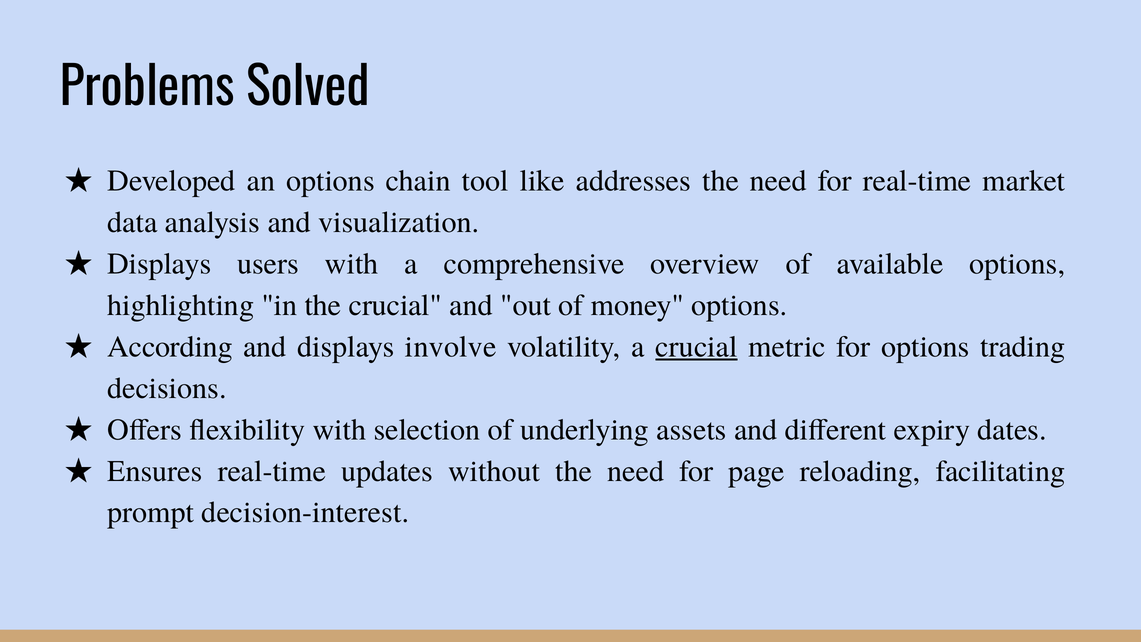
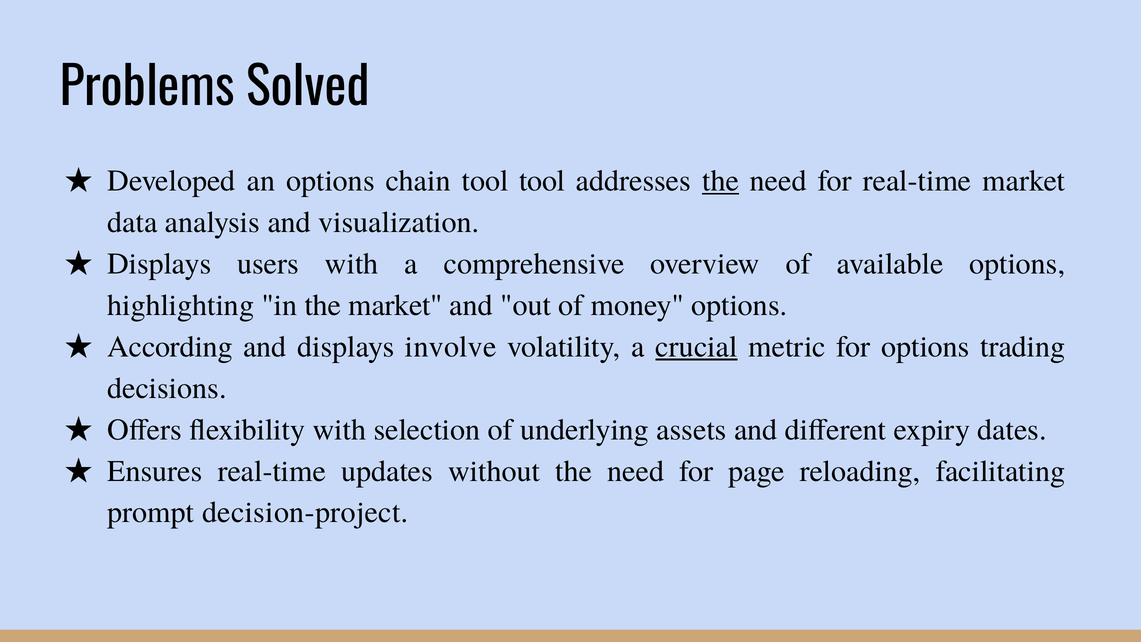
tool like: like -> tool
the at (721, 181) underline: none -> present
the crucial: crucial -> market
decision-interest: decision-interest -> decision-project
